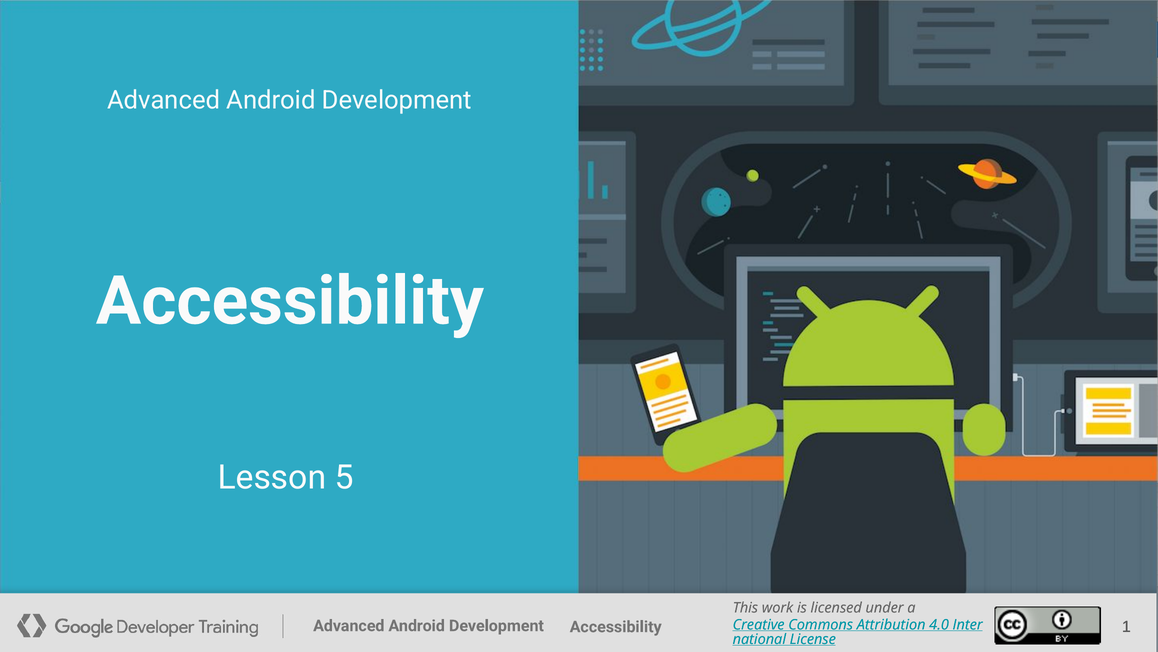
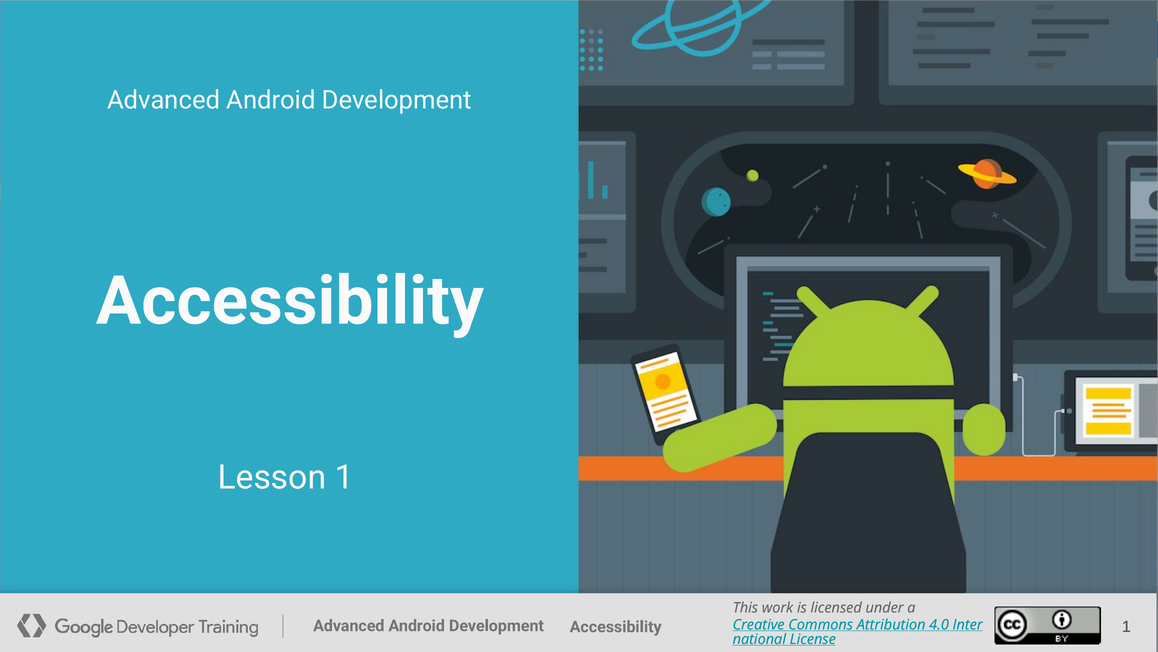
Lesson 5: 5 -> 1
